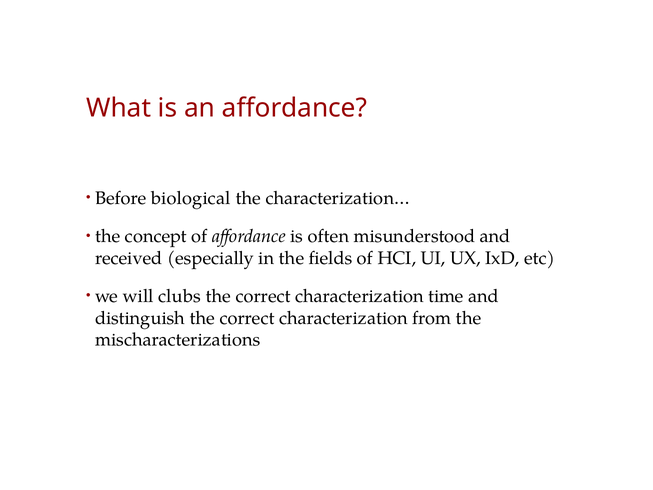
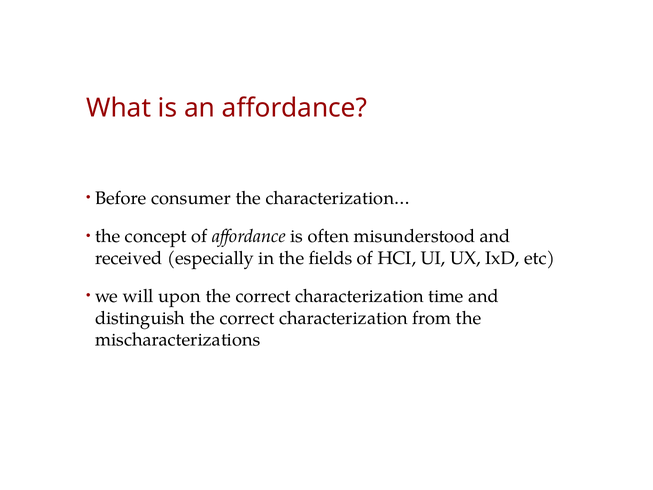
biological: biological -> consumer
clubs: clubs -> upon
